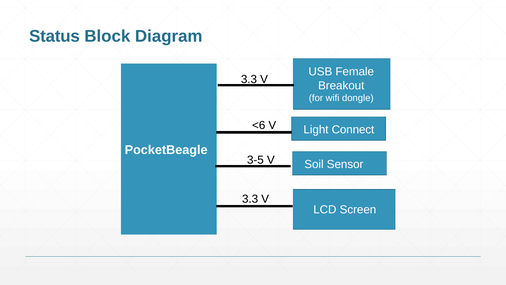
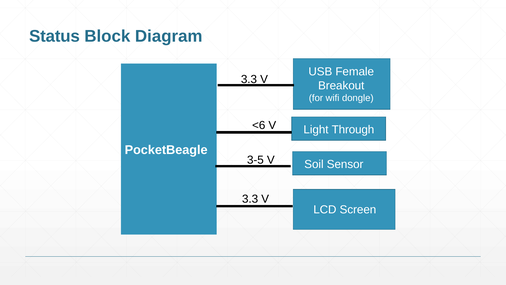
Connect: Connect -> Through
